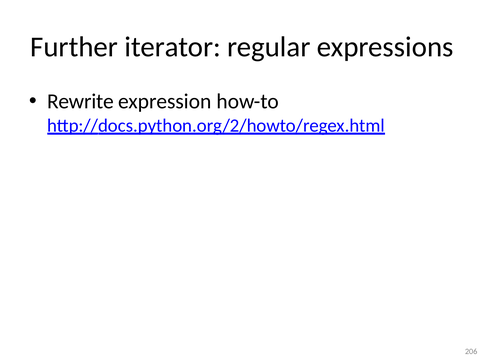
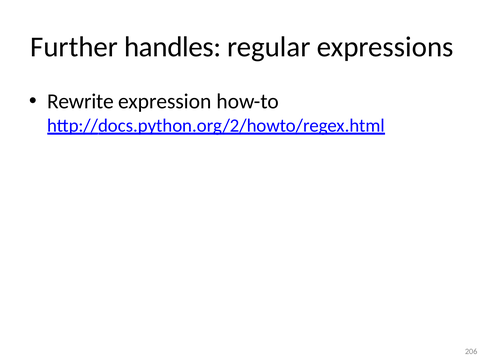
iterator: iterator -> handles
